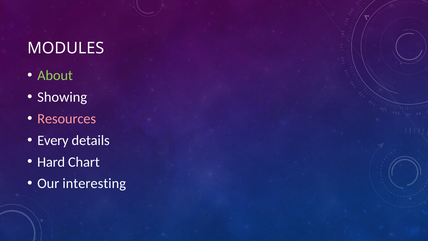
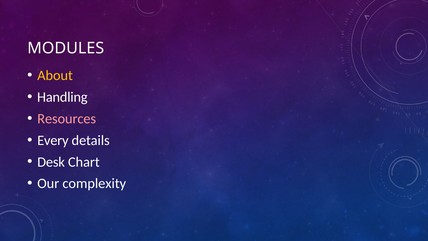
About colour: light green -> yellow
Showing: Showing -> Handling
Hard: Hard -> Desk
interesting: interesting -> complexity
